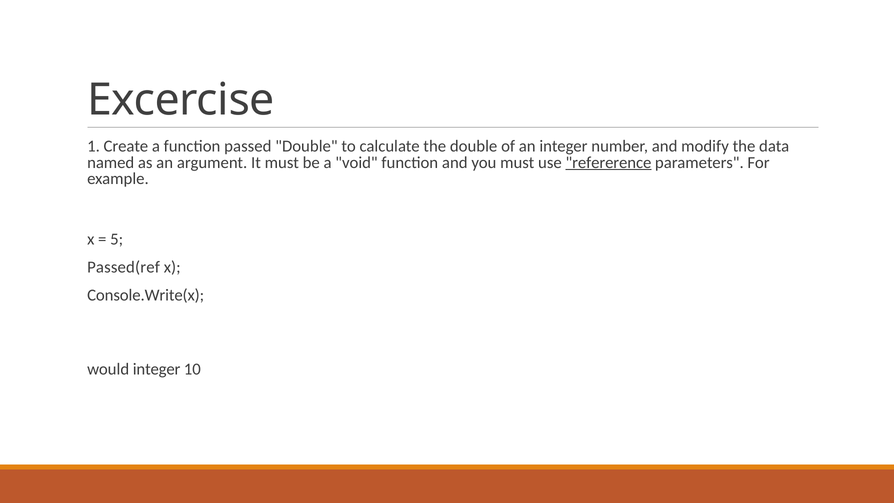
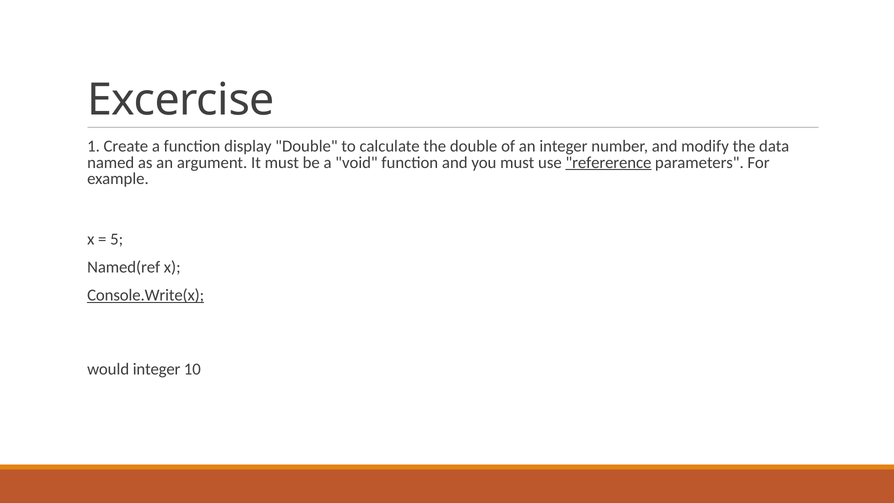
passed: passed -> display
Passed(ref: Passed(ref -> Named(ref
Console.Write(x underline: none -> present
